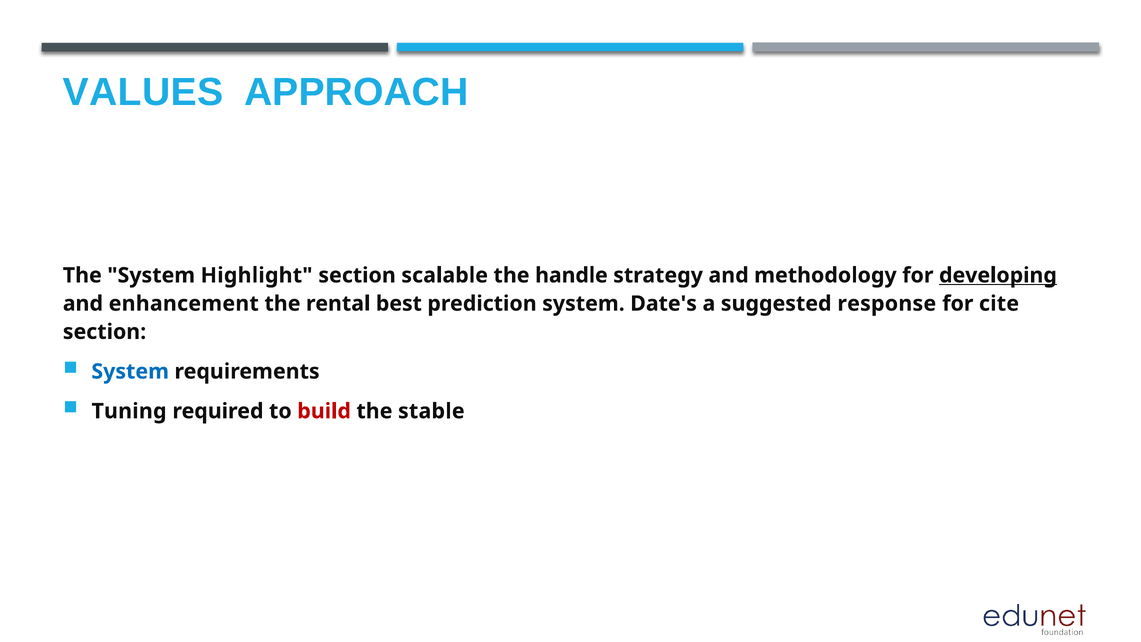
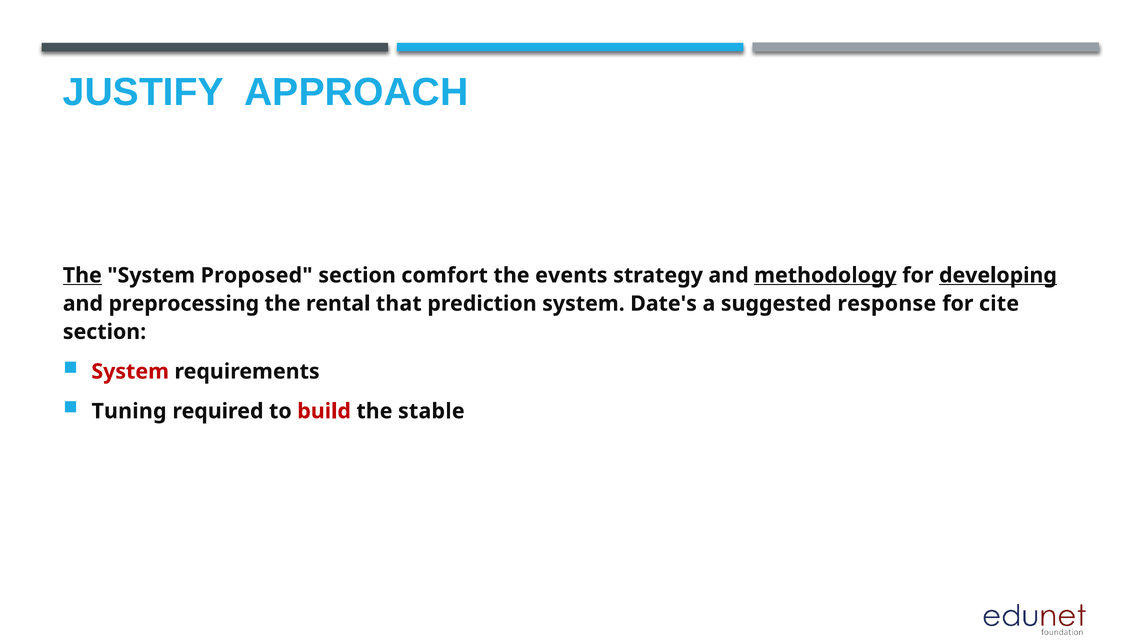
VALUES: VALUES -> JUSTIFY
The at (82, 275) underline: none -> present
Highlight: Highlight -> Proposed
scalable: scalable -> comfort
handle: handle -> events
methodology underline: none -> present
enhancement: enhancement -> preprocessing
best: best -> that
System at (130, 371) colour: blue -> red
